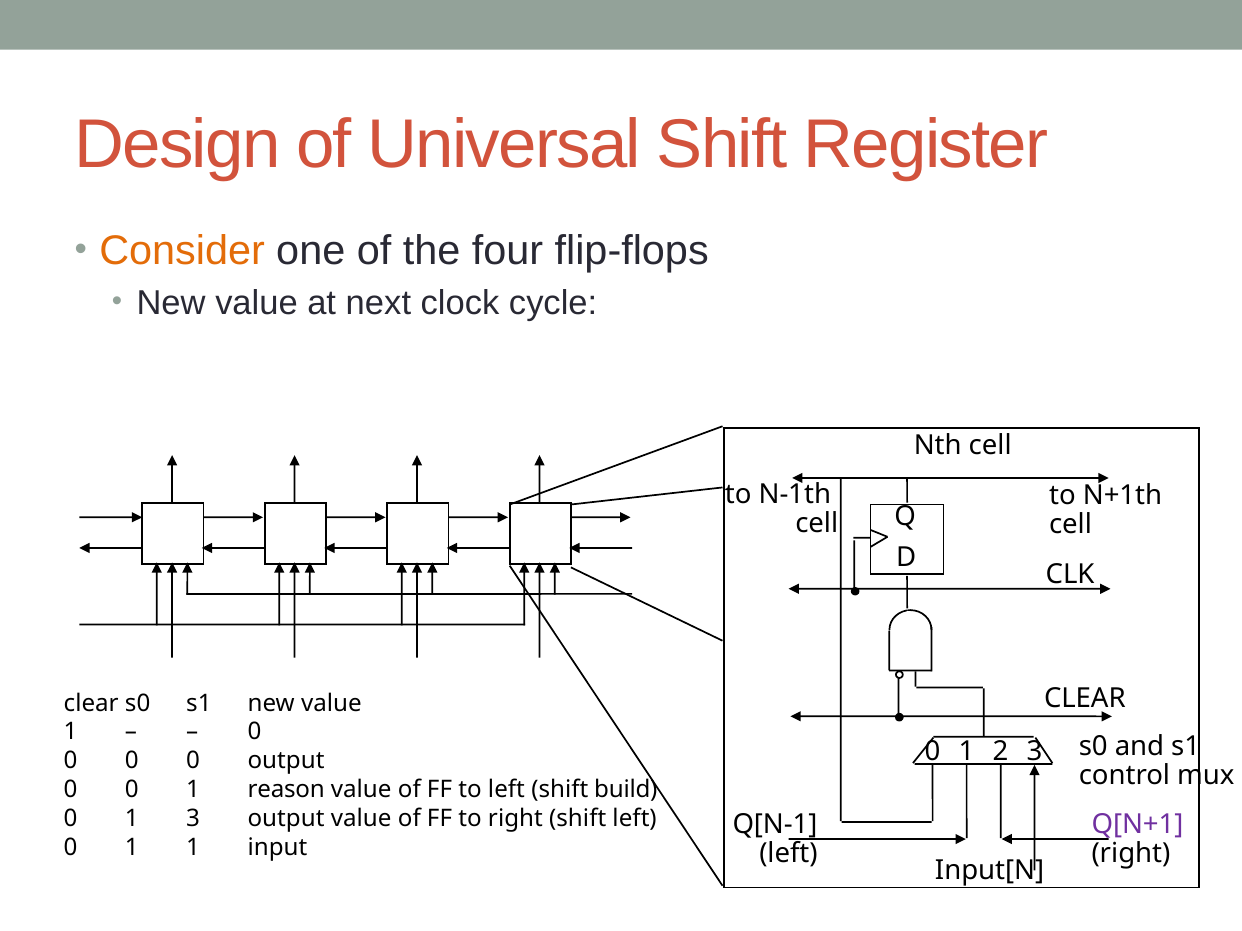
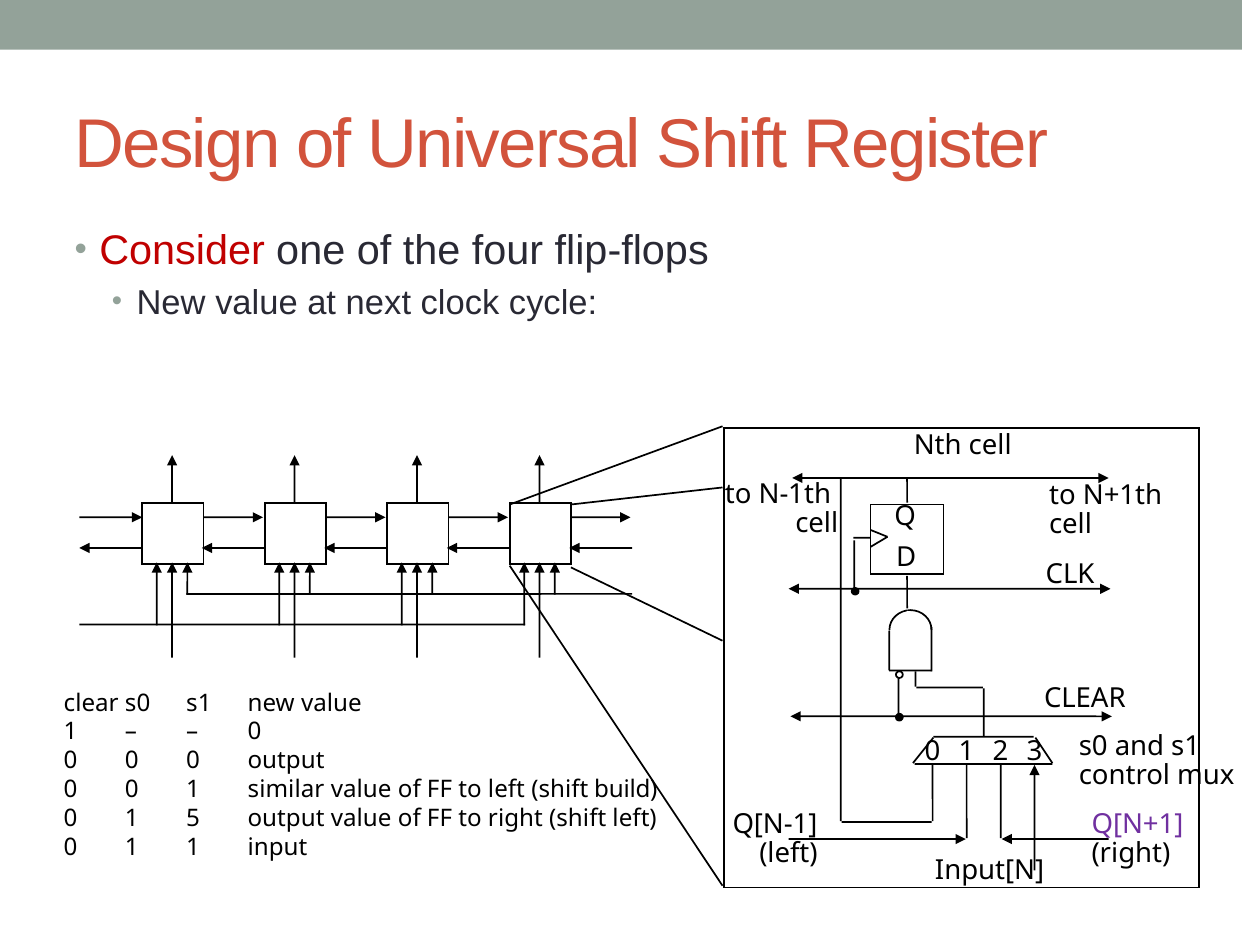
Consider colour: orange -> red
reason: reason -> similar
1 3: 3 -> 5
